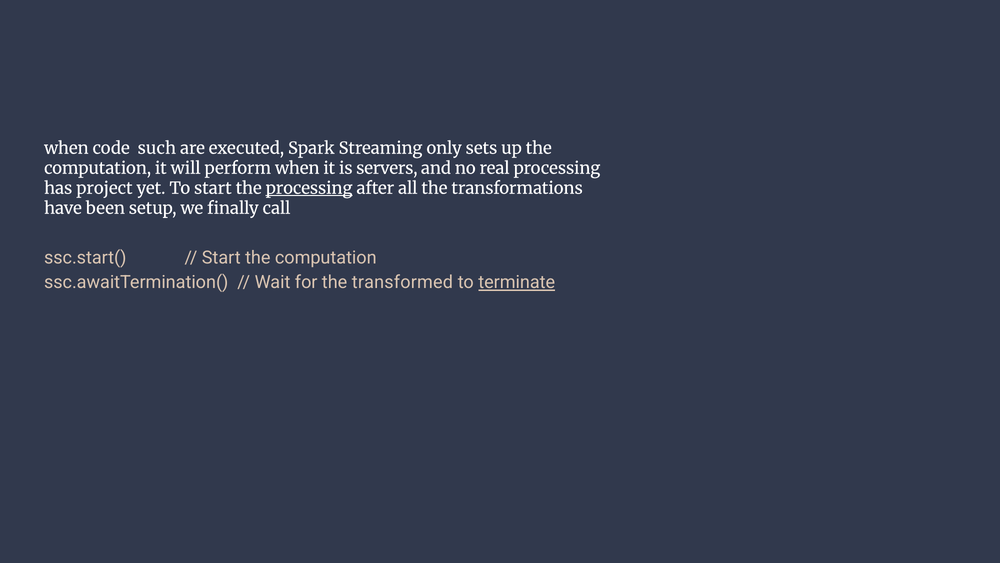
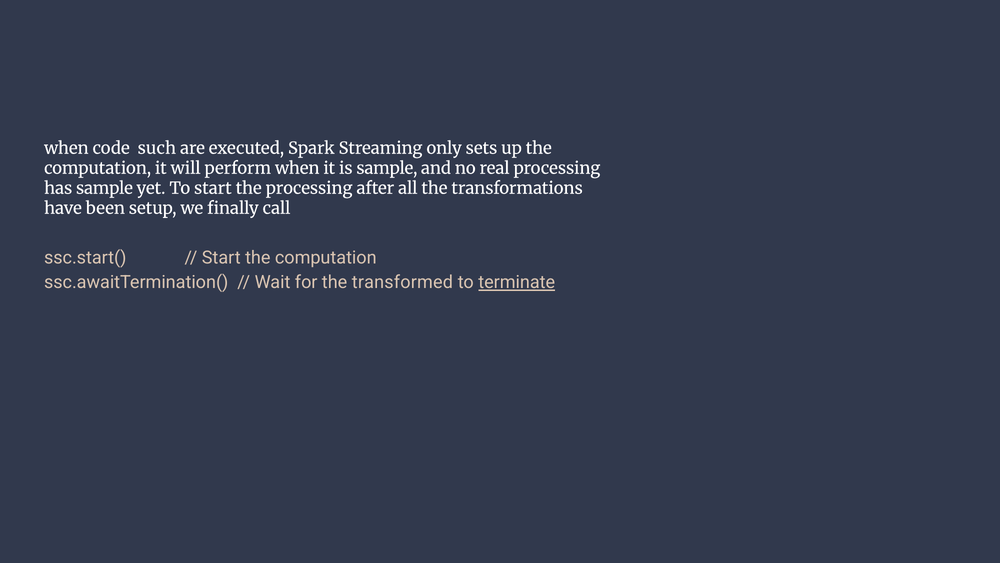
is servers: servers -> sample
has project: project -> sample
processing at (309, 188) underline: present -> none
